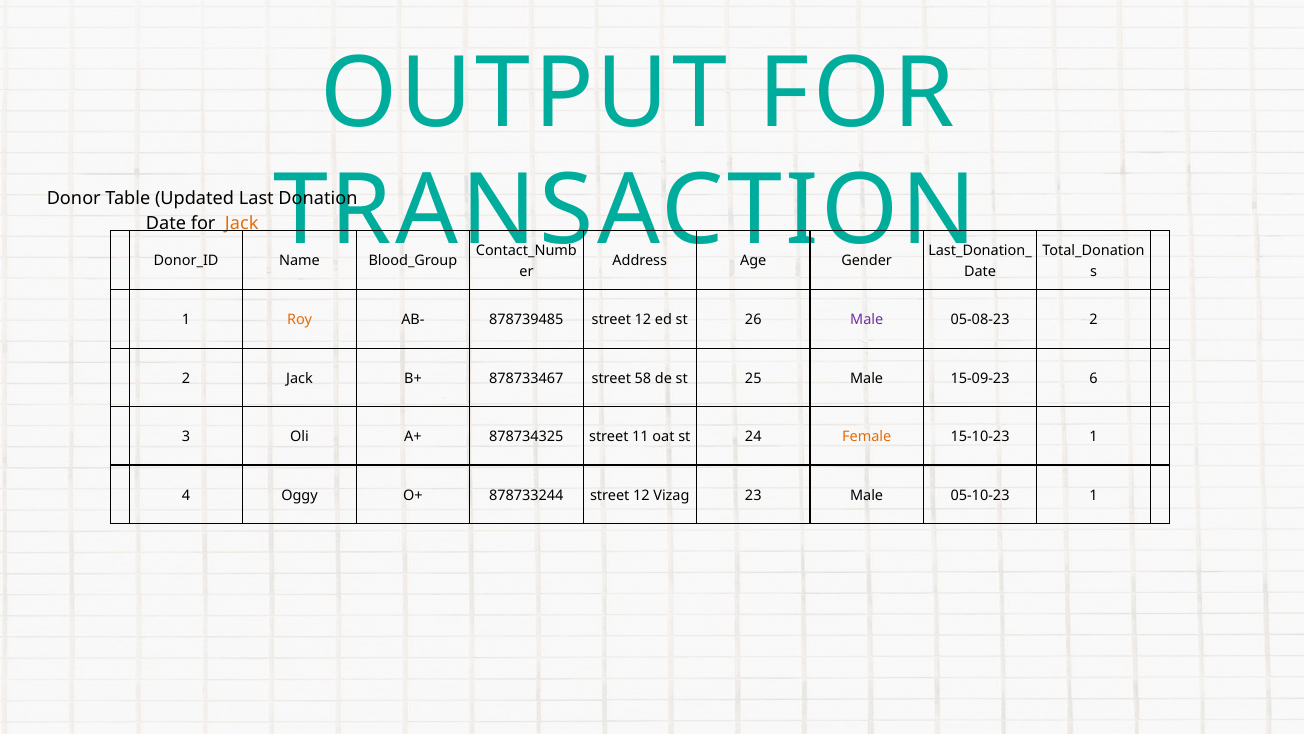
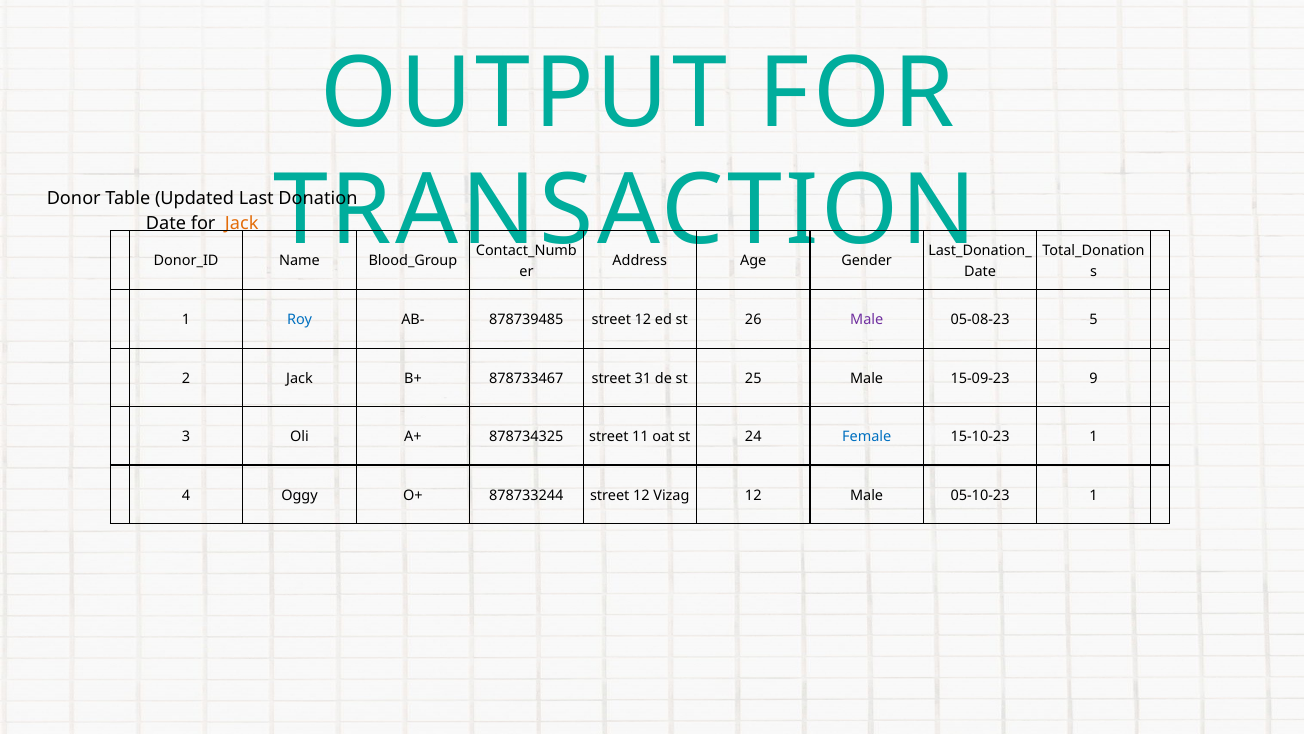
Roy colour: orange -> blue
05-08-23 2: 2 -> 5
58: 58 -> 31
6: 6 -> 9
Female colour: orange -> blue
Vizag 23: 23 -> 12
